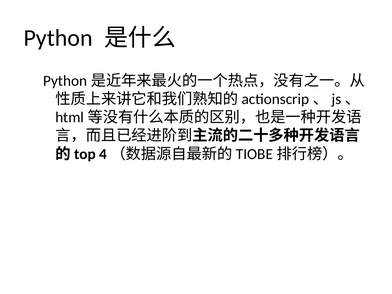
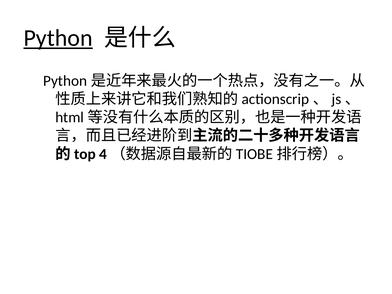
Python underline: none -> present
